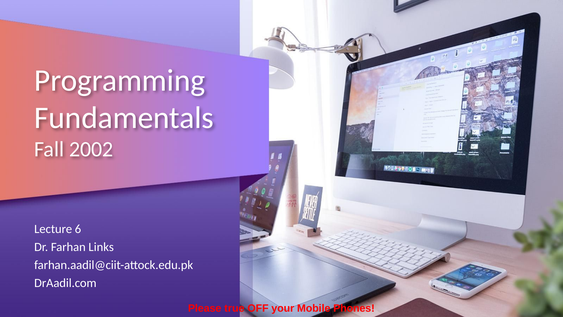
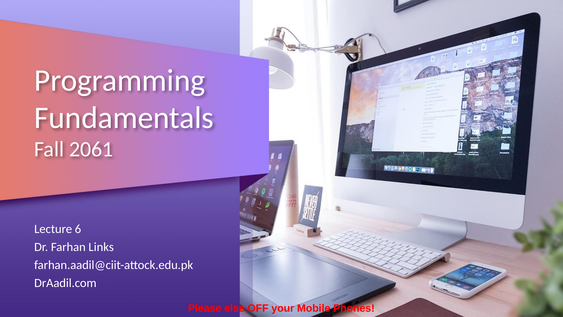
2002: 2002 -> 2061
true: true -> else
